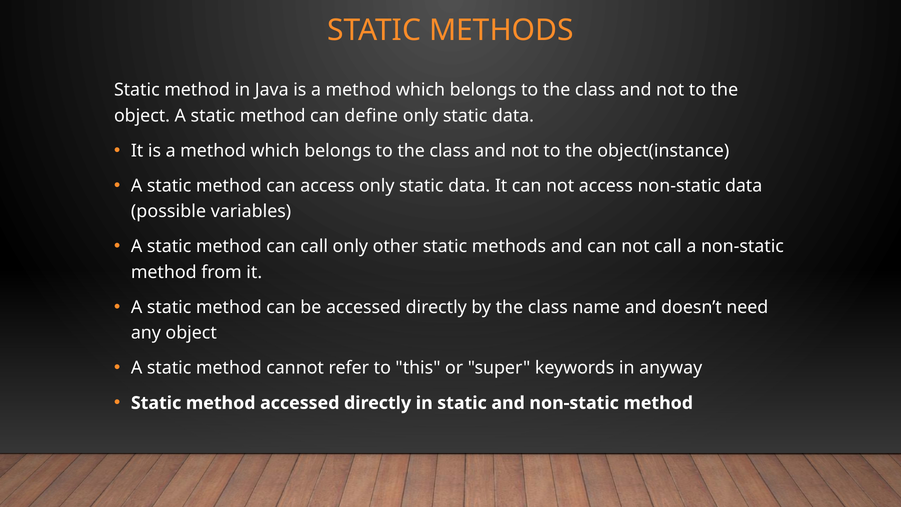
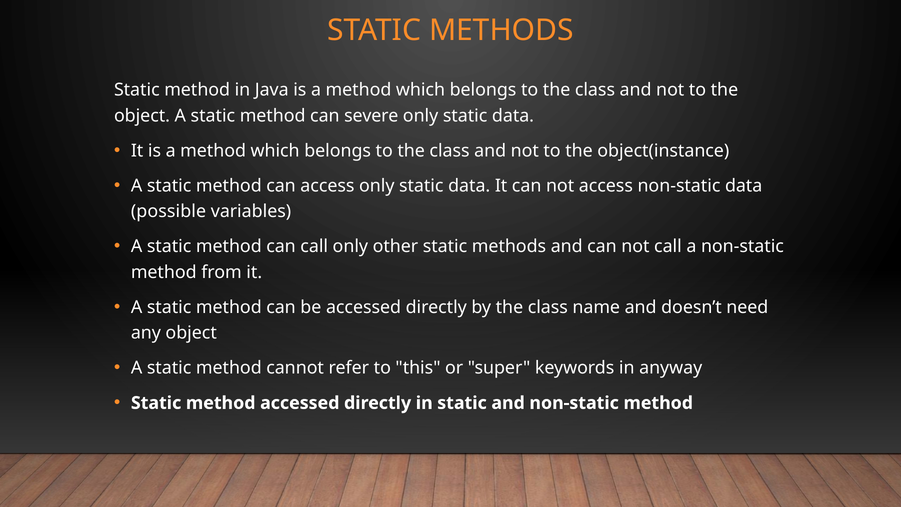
define: define -> severe
